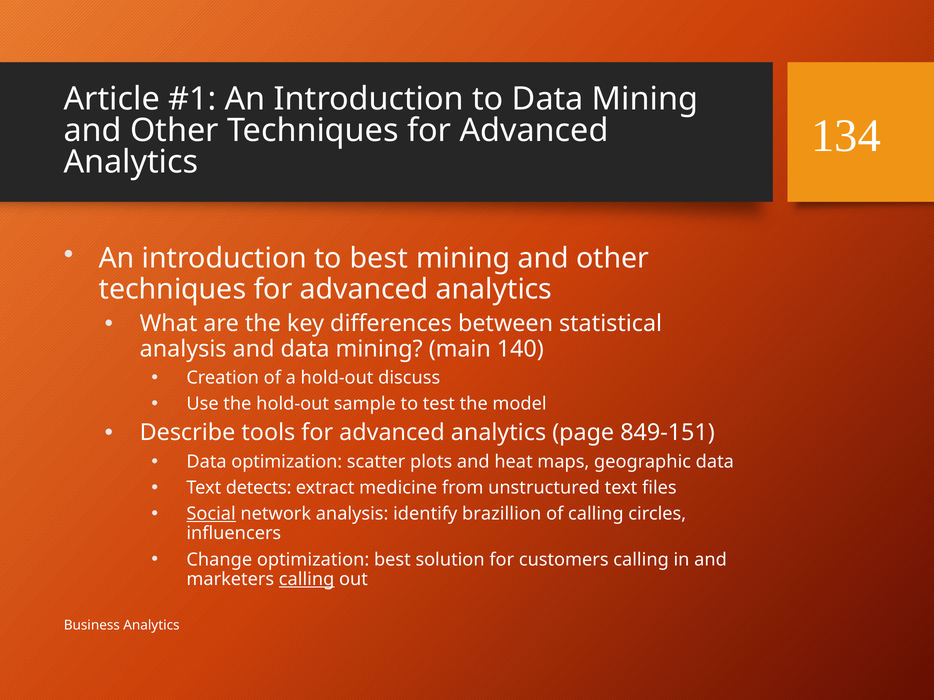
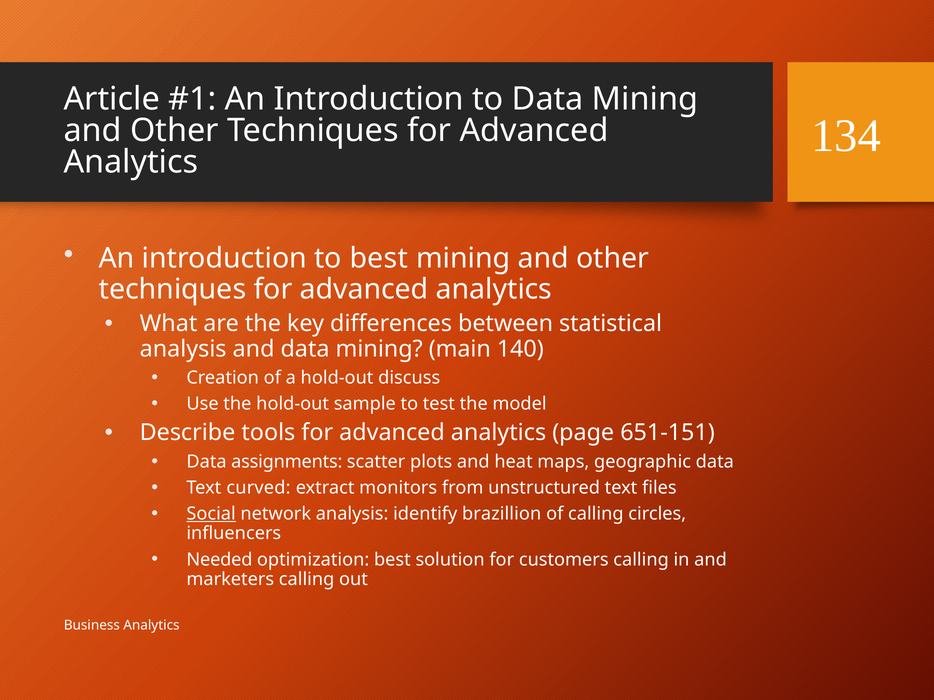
849-151: 849-151 -> 651-151
Data optimization: optimization -> assignments
detects: detects -> curved
medicine: medicine -> monitors
Change: Change -> Needed
calling at (307, 580) underline: present -> none
